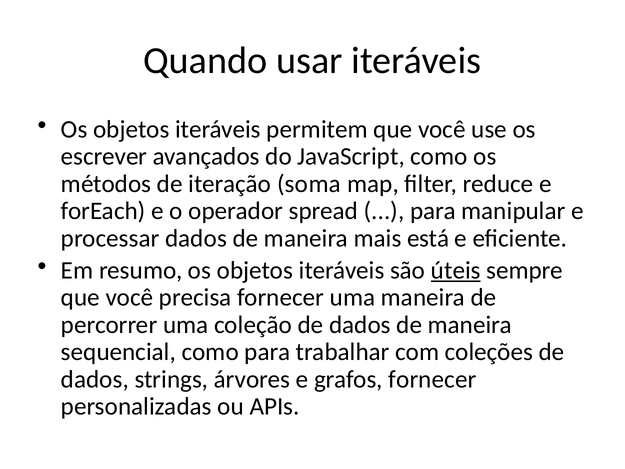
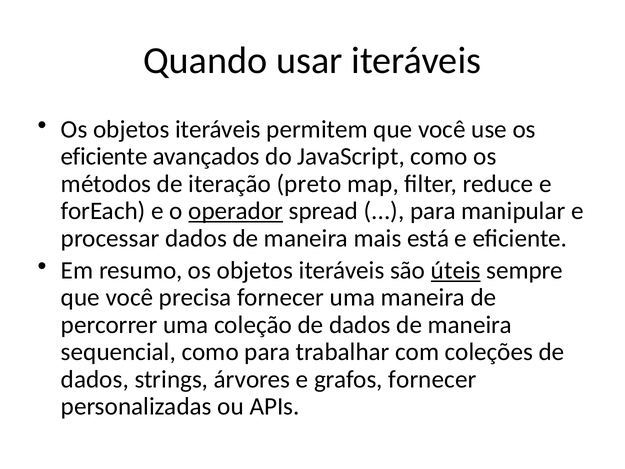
escrever at (104, 157): escrever -> eficiente
soma: soma -> preto
operador underline: none -> present
